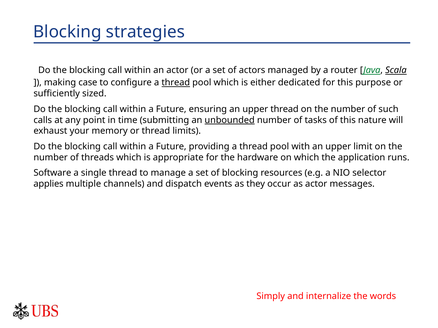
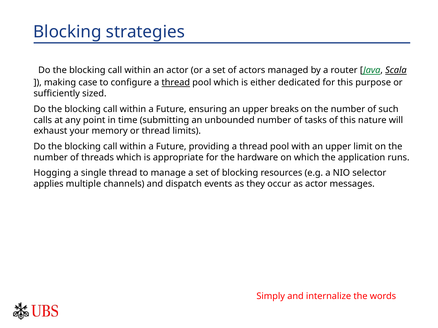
upper thread: thread -> breaks
unbounded underline: present -> none
Software: Software -> Hogging
